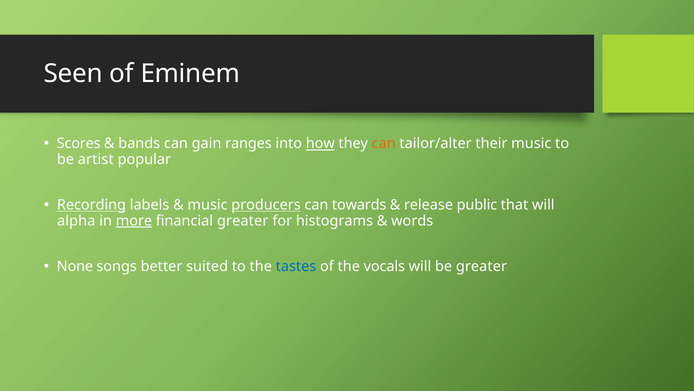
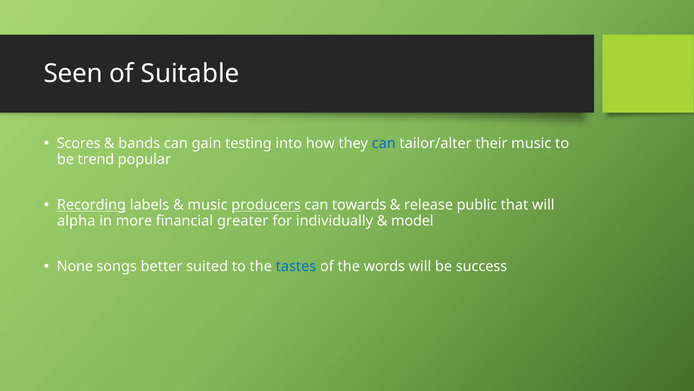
Eminem: Eminem -> Suitable
ranges: ranges -> testing
how underline: present -> none
can at (384, 143) colour: orange -> blue
artist: artist -> trend
more underline: present -> none
histograms: histograms -> individually
words: words -> model
vocals: vocals -> words
be greater: greater -> success
